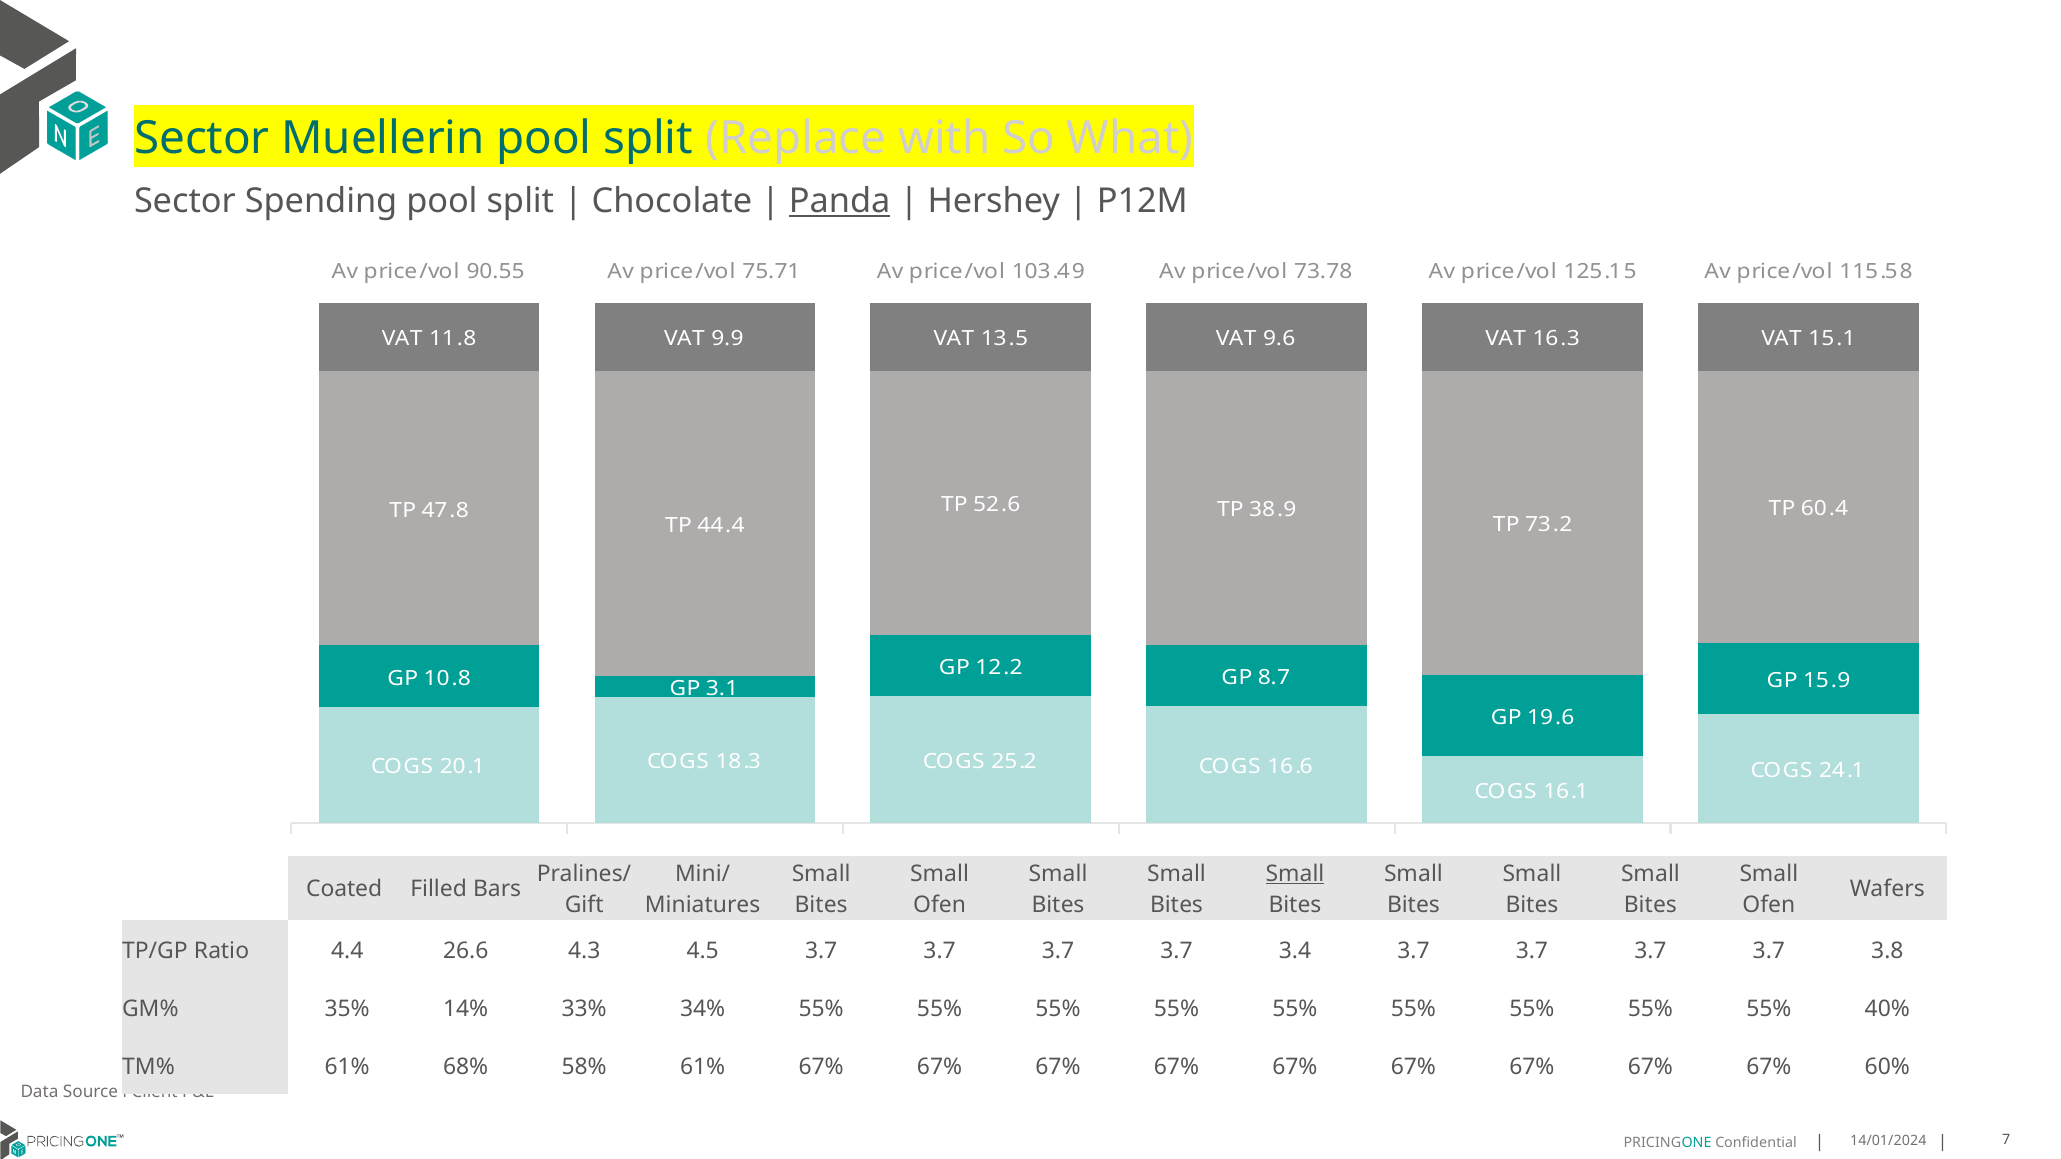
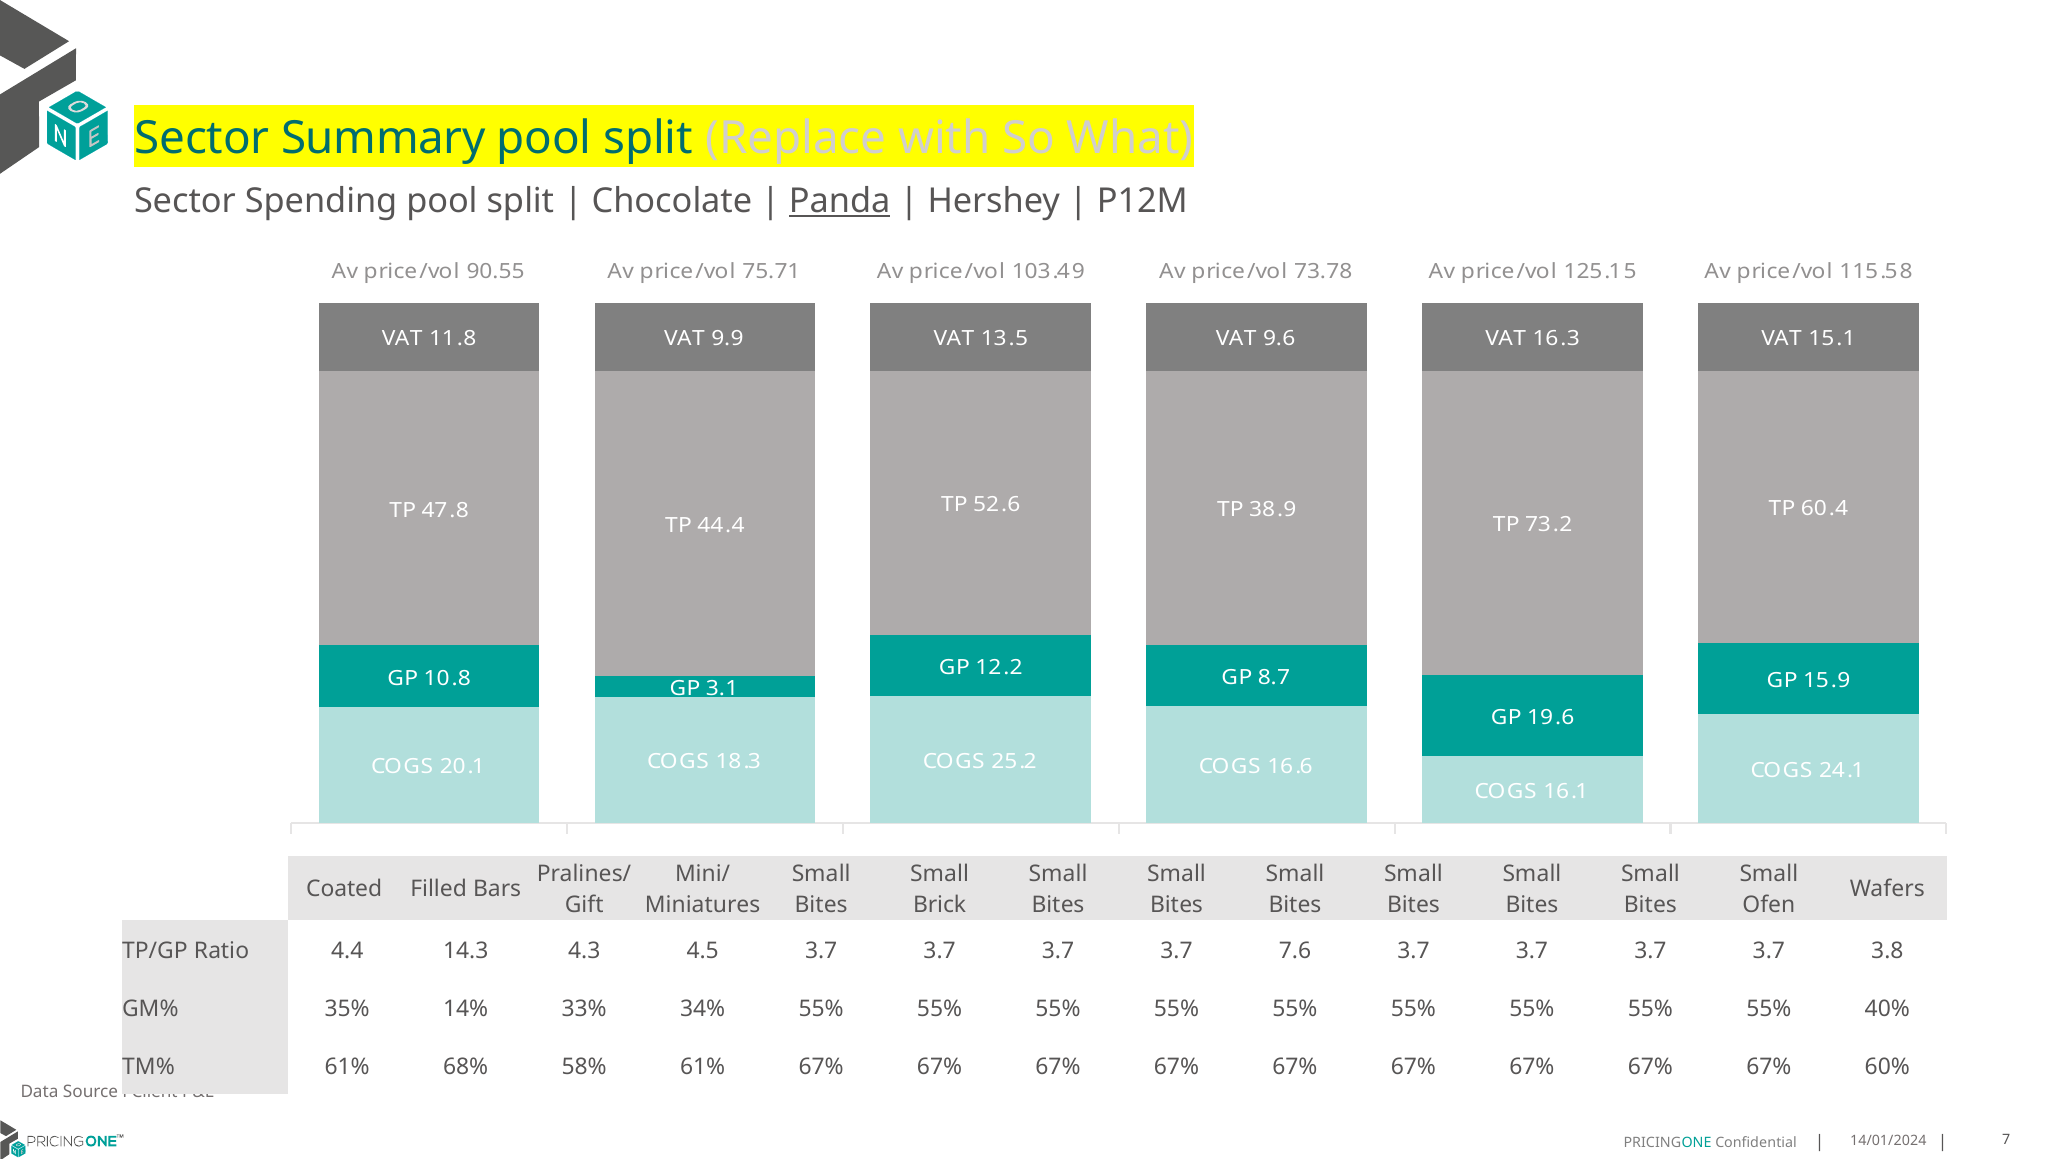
Muellerin: Muellerin -> Summary
Small at (1295, 874) underline: present -> none
Ofen at (940, 906): Ofen -> Brick
26.6: 26.6 -> 14.3
3.4: 3.4 -> 7.6
